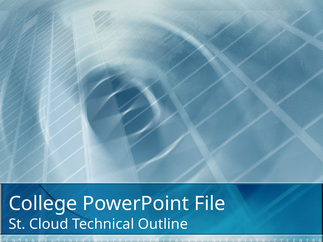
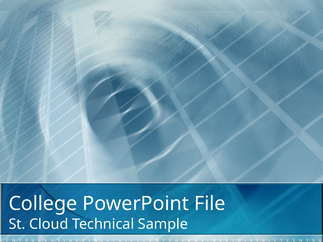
Outline: Outline -> Sample
